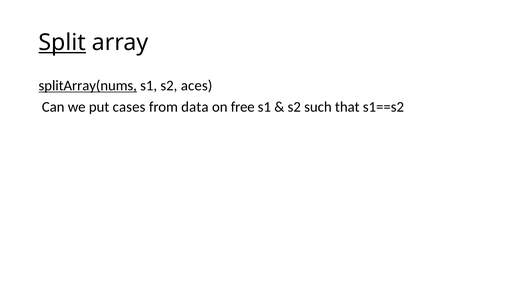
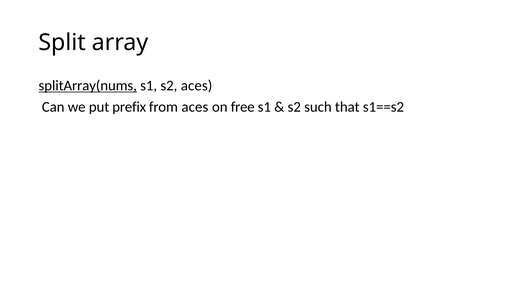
Split underline: present -> none
cases: cases -> prefix
from data: data -> aces
